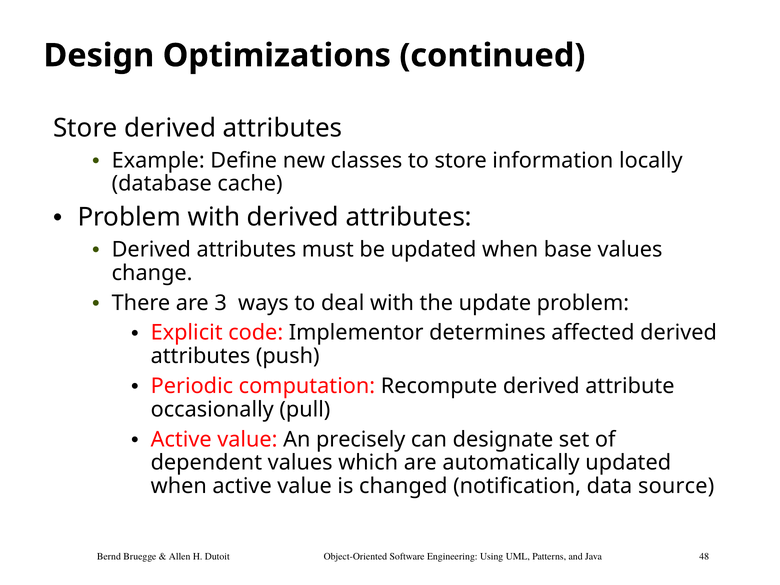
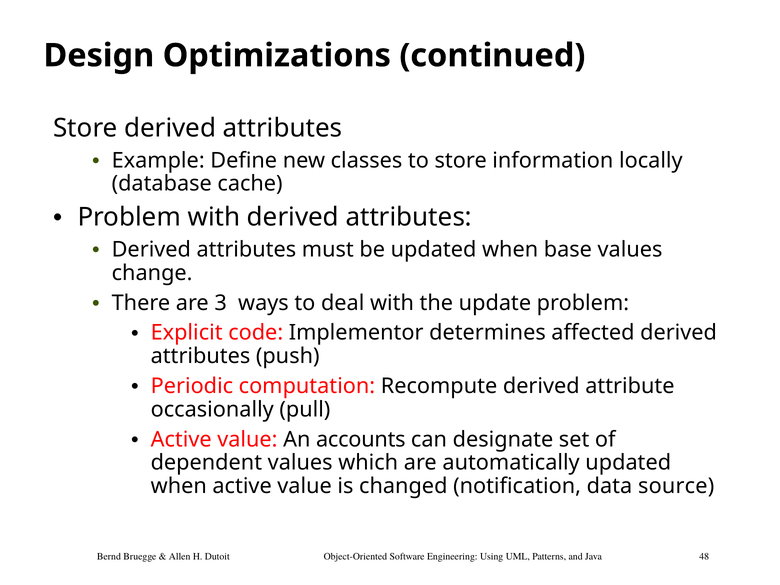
precisely: precisely -> accounts
